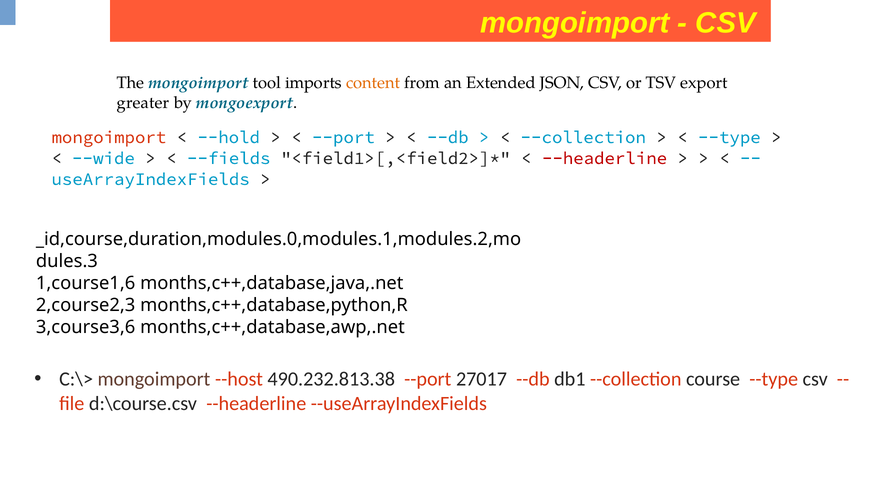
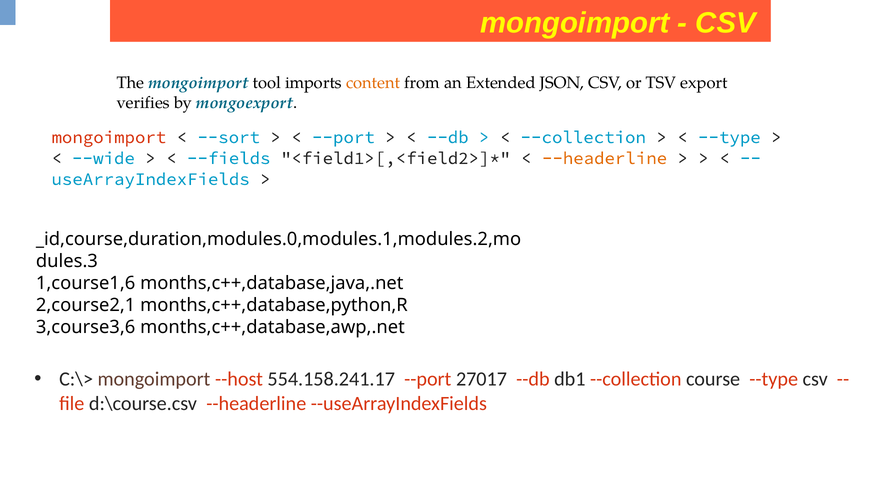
greater: greater -> verifies
--hold: --hold -> --sort
--headerline at (605, 158) colour: red -> orange
2,course2,3: 2,course2,3 -> 2,course2,1
490.232.813.38: 490.232.813.38 -> 554.158.241.17
